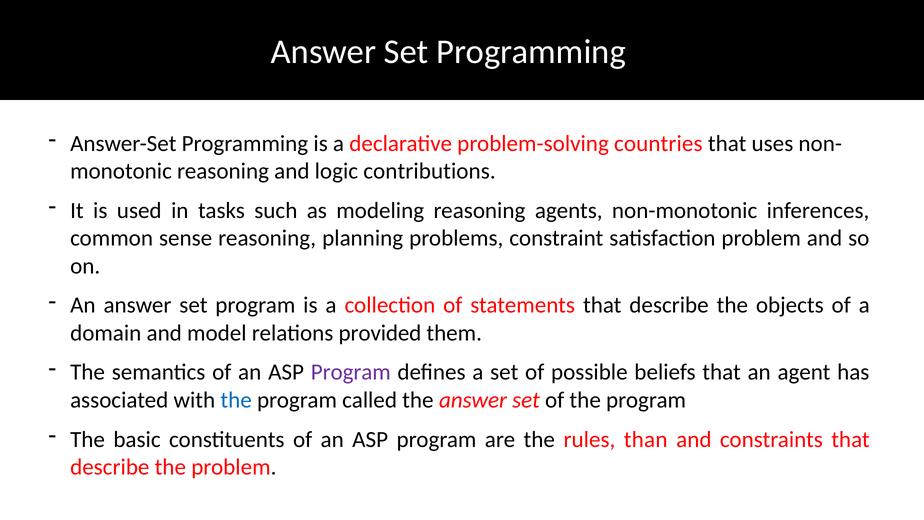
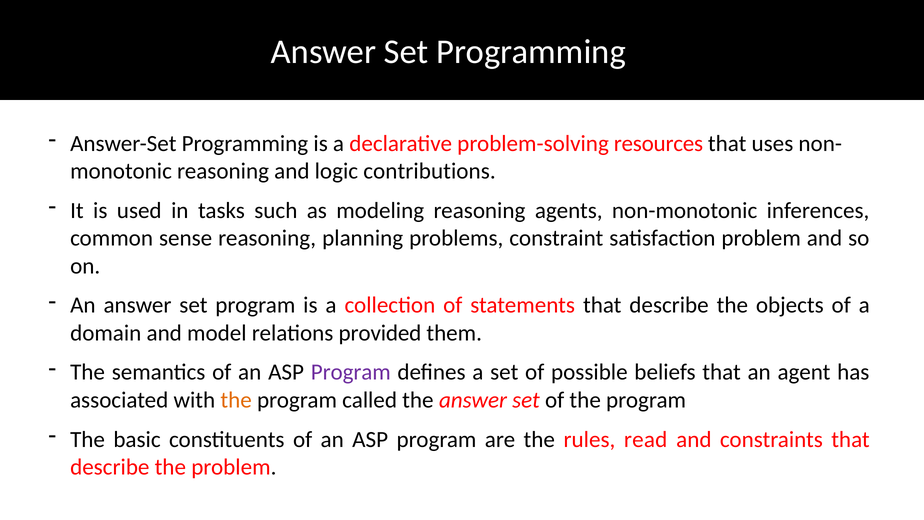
countries: countries -> resources
the at (236, 400) colour: blue -> orange
than: than -> read
